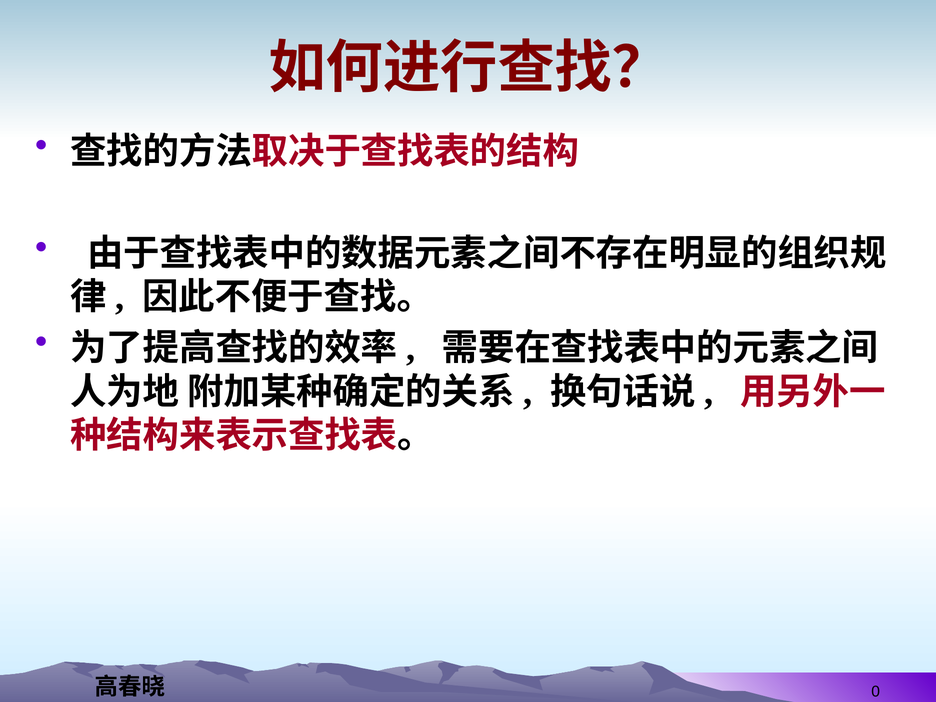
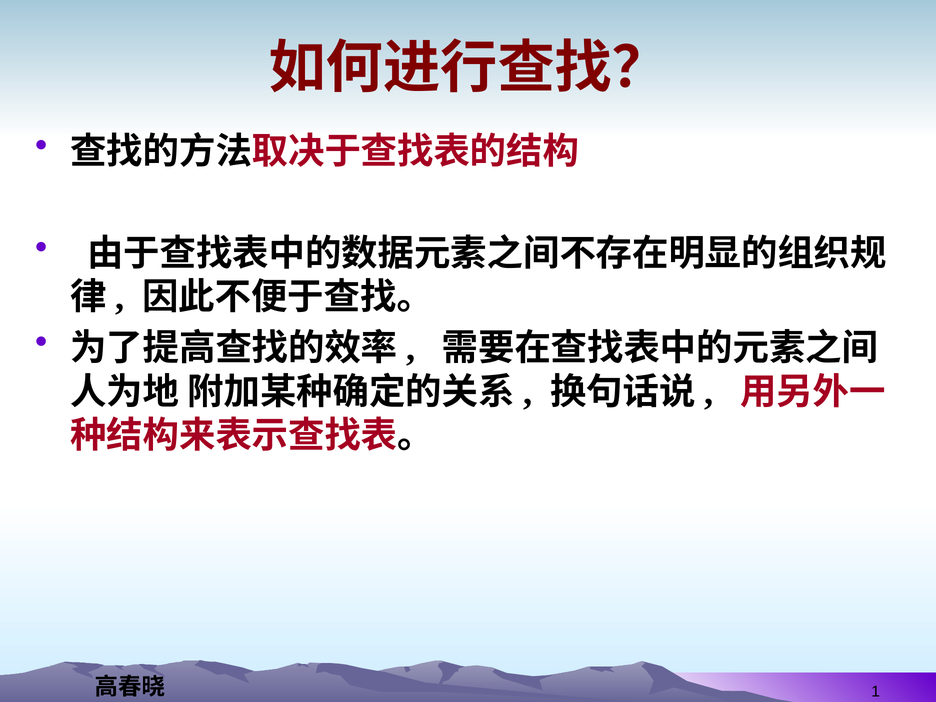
0: 0 -> 1
